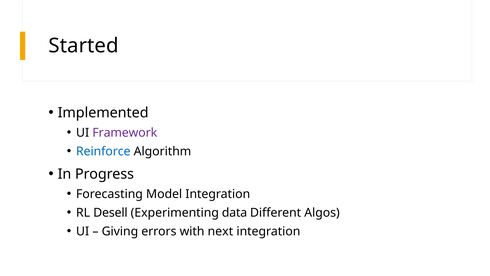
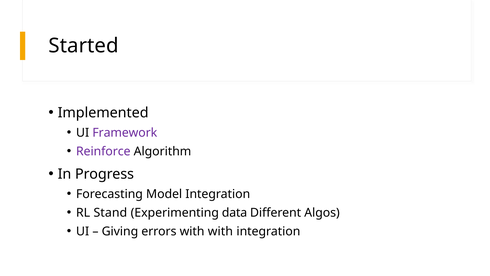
Reinforce colour: blue -> purple
Desell: Desell -> Stand
with next: next -> with
